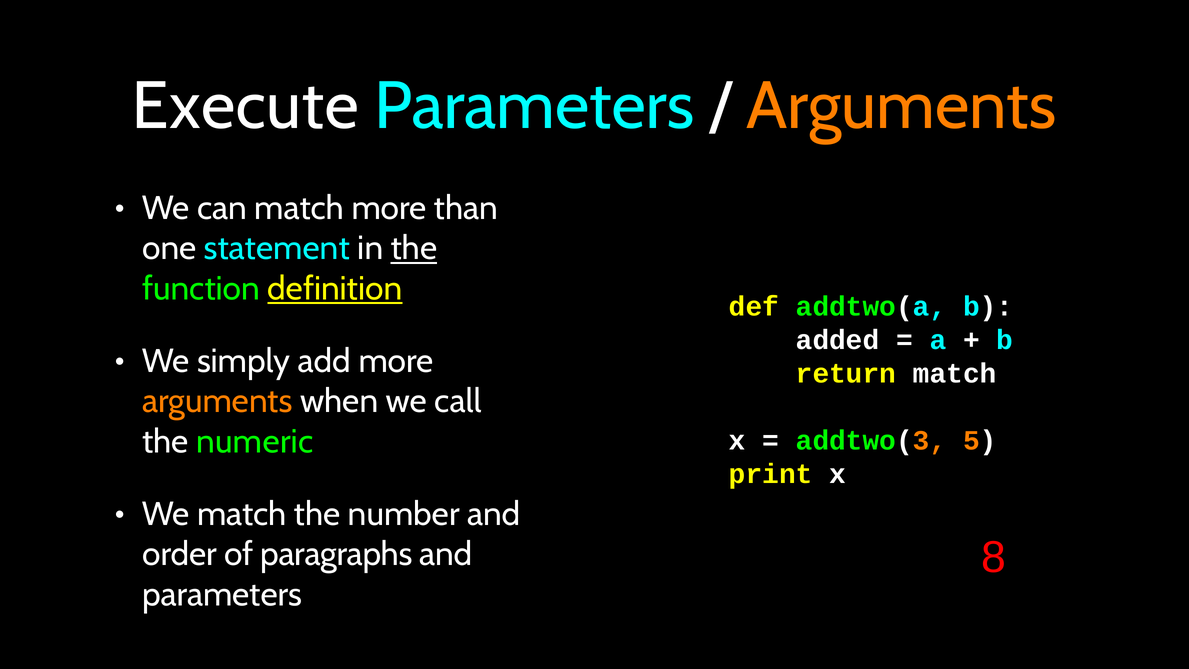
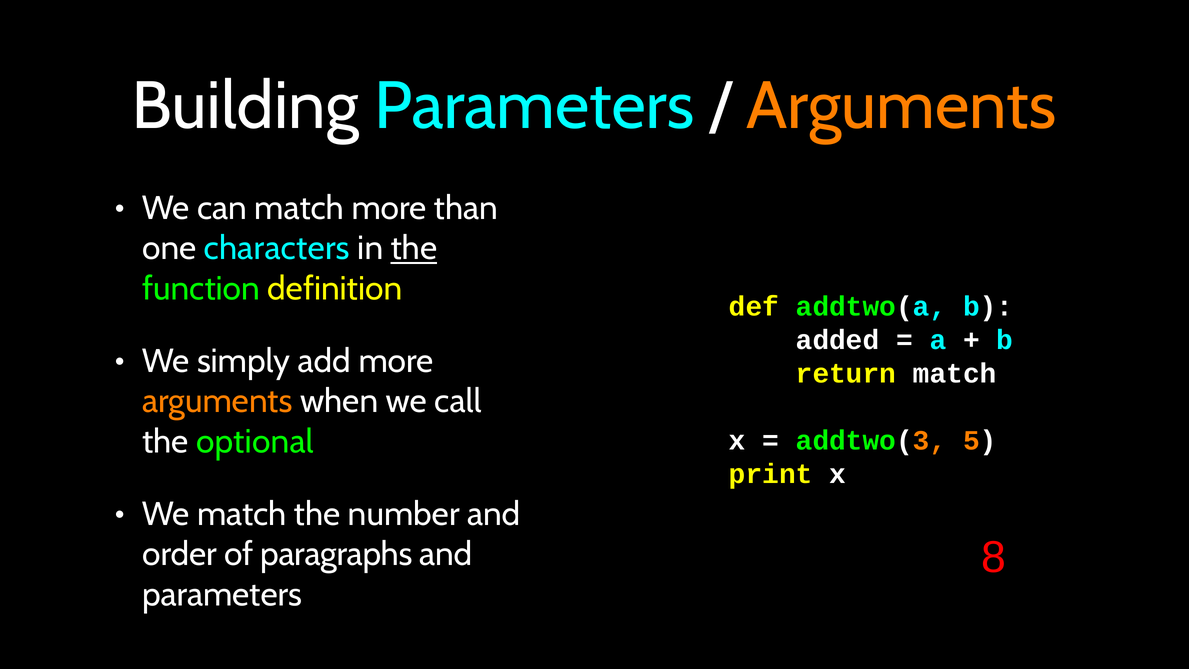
Execute: Execute -> Building
statement: statement -> characters
definition underline: present -> none
numeric: numeric -> optional
